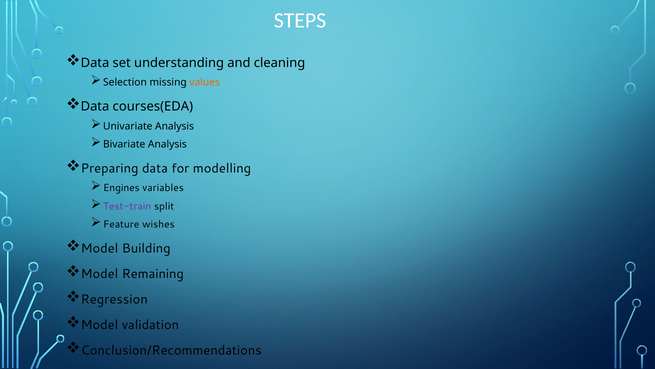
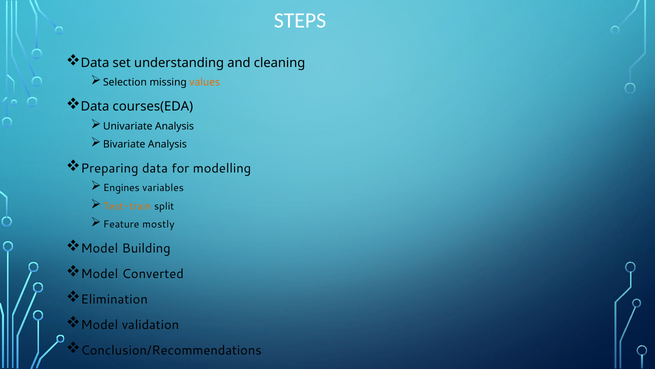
Test-train colour: purple -> orange
wishes: wishes -> mostly
Remaining: Remaining -> Converted
Regression: Regression -> Elimination
